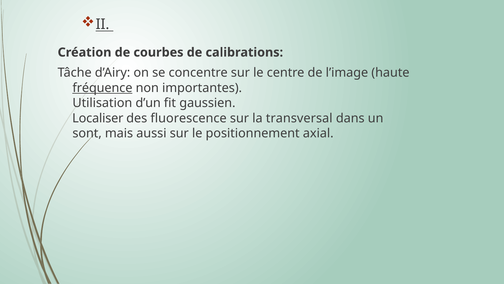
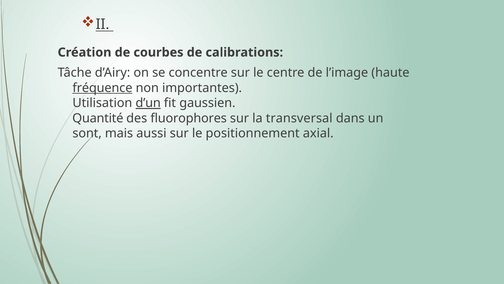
d’un underline: none -> present
Localiser: Localiser -> Quantité
fluorescence: fluorescence -> fluorophores
